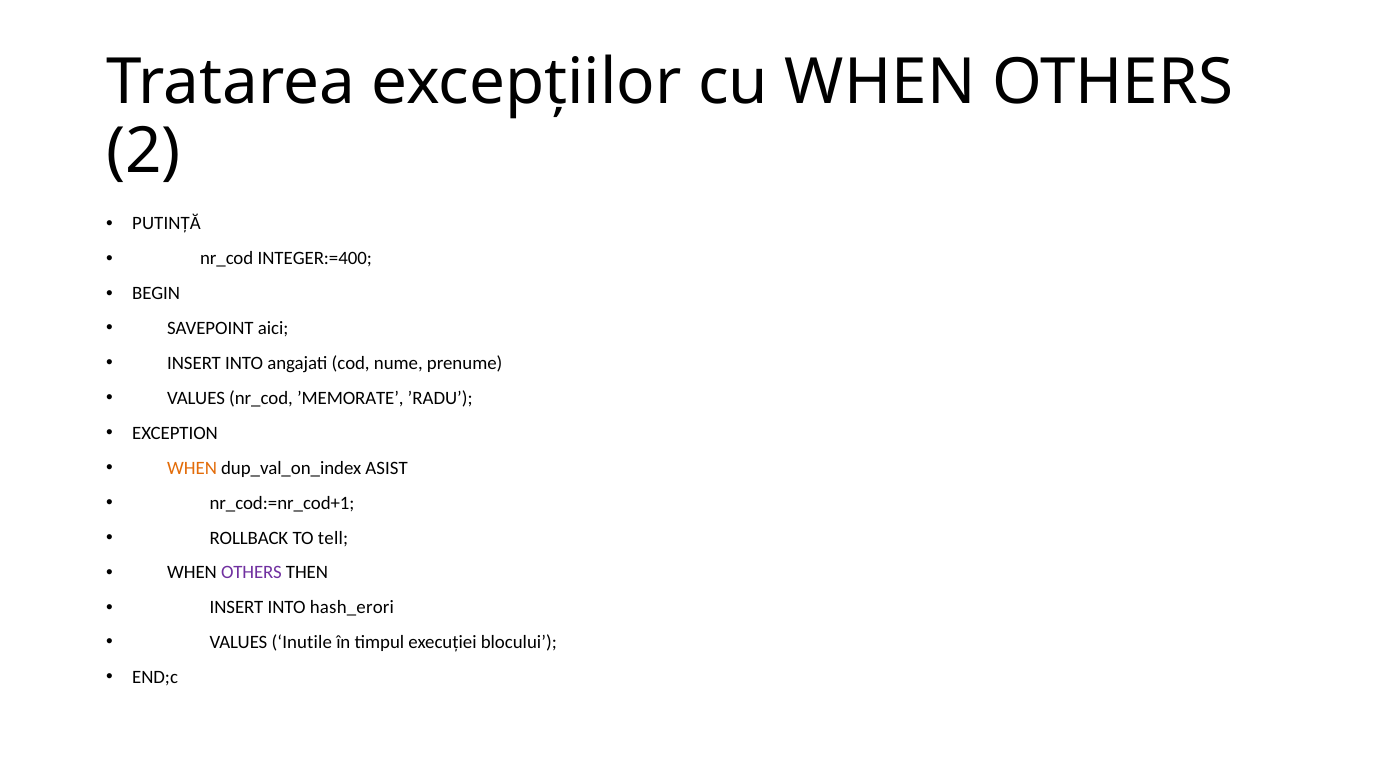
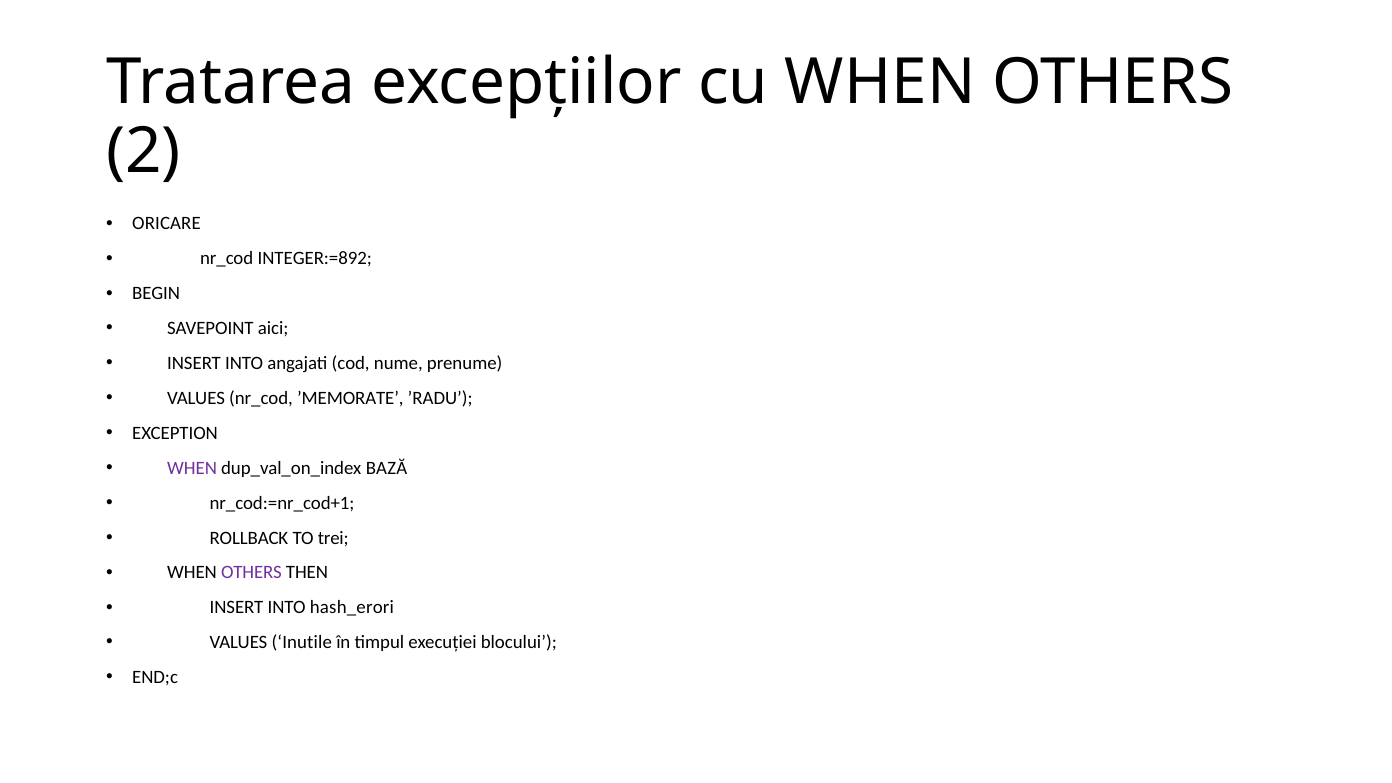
PUTINŢĂ: PUTINŢĂ -> ORICARE
INTEGER:=400: INTEGER:=400 -> INTEGER:=892
WHEN at (192, 468) colour: orange -> purple
ASIST: ASIST -> BAZĂ
tell: tell -> trei
